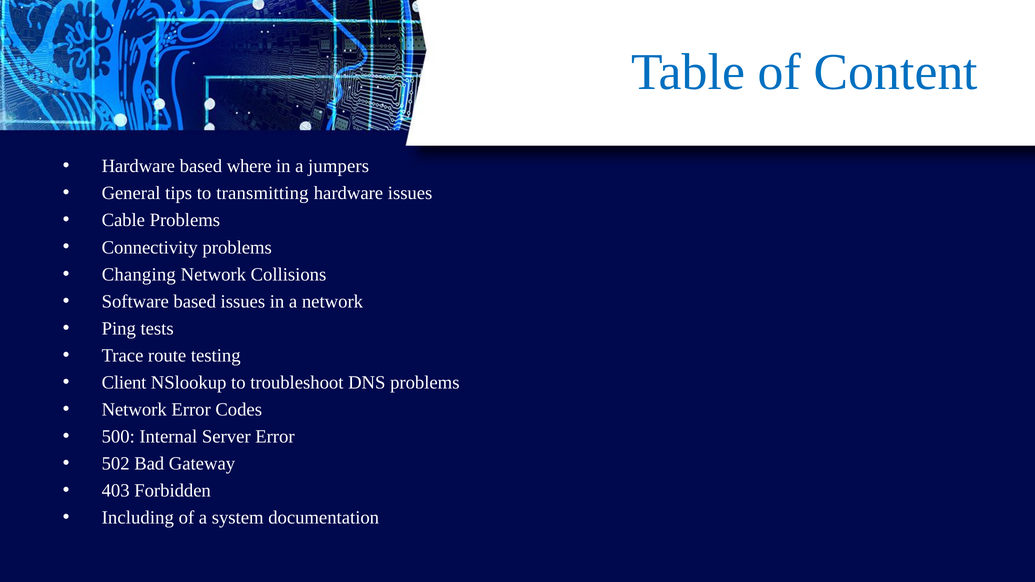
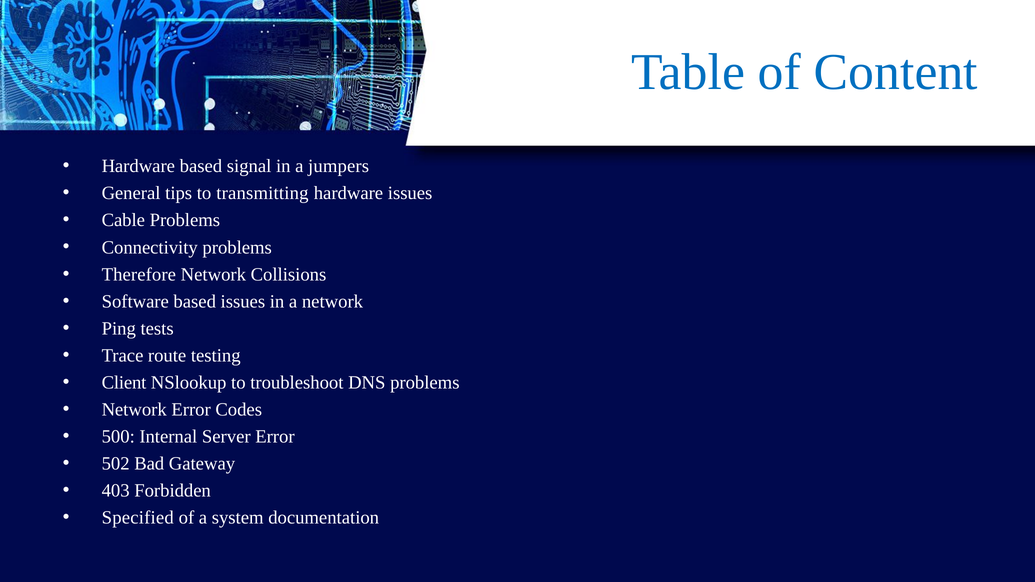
where: where -> signal
Changing: Changing -> Therefore
Including: Including -> Specified
